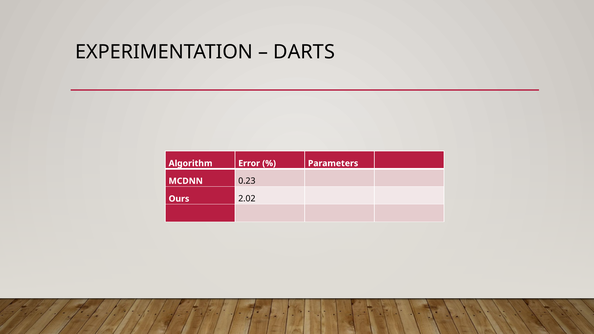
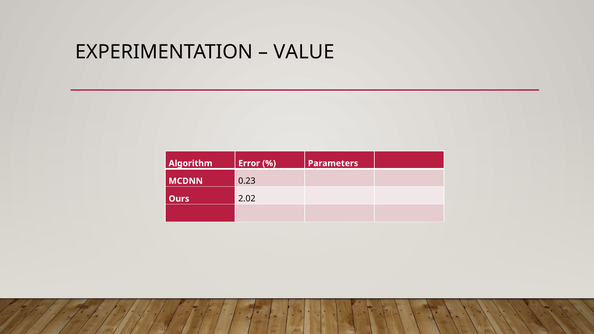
DARTS: DARTS -> VALUE
